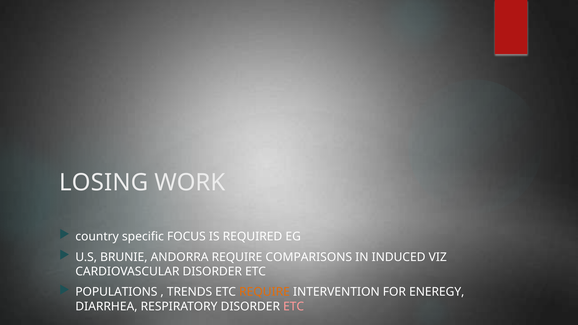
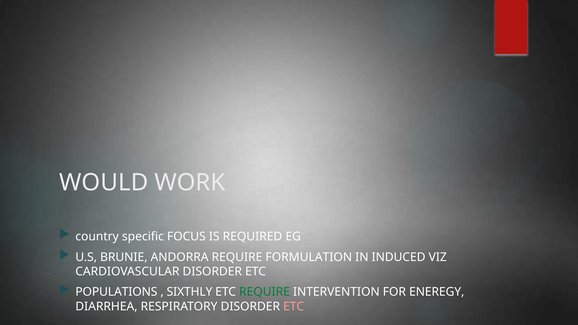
LOSING: LOSING -> WOULD
COMPARISONS: COMPARISONS -> FORMULATION
TRENDS: TRENDS -> SIXTHLY
REQUIRE at (265, 292) colour: orange -> green
